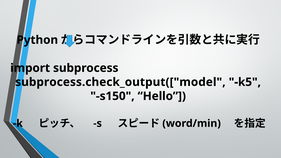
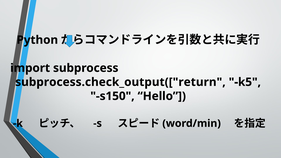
subprocess.check_output(["model: subprocess.check_output(["model -> subprocess.check_output(["return
